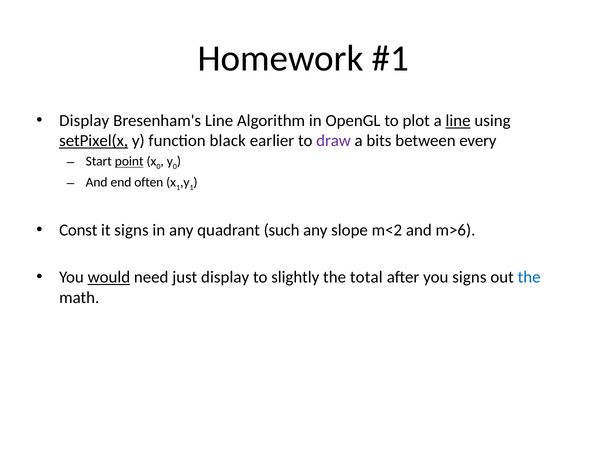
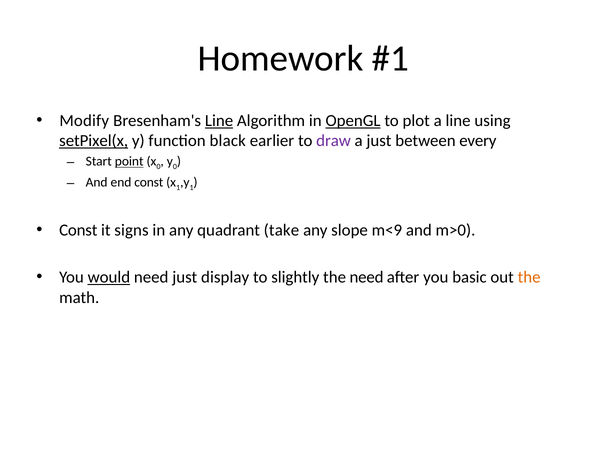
Display at (84, 121): Display -> Modify
Line at (219, 121) underline: none -> present
OpenGL underline: none -> present
line at (458, 121) underline: present -> none
a bits: bits -> just
end often: often -> const
such: such -> take
m<2: m<2 -> m<9
m>6: m>6 -> m>0
the total: total -> need
you signs: signs -> basic
the at (529, 277) colour: blue -> orange
